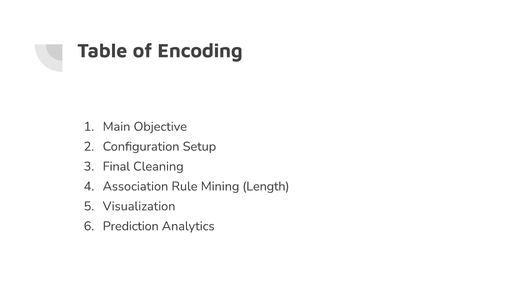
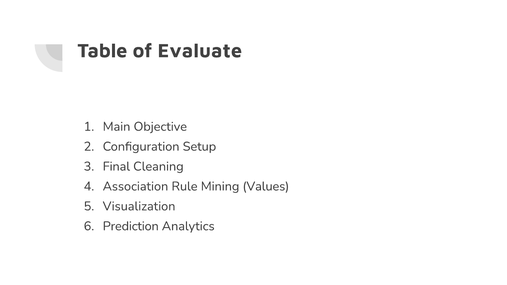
Encoding: Encoding -> Evaluate
Length: Length -> Values
